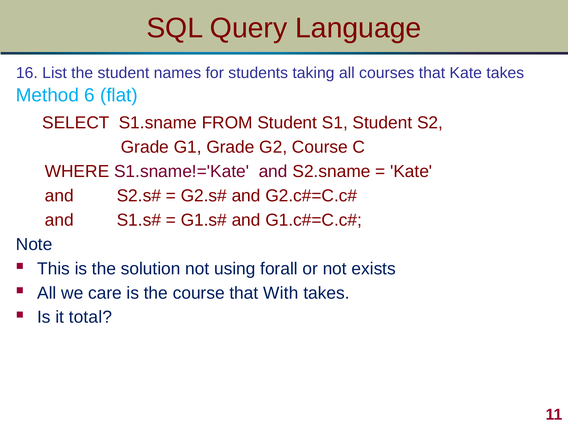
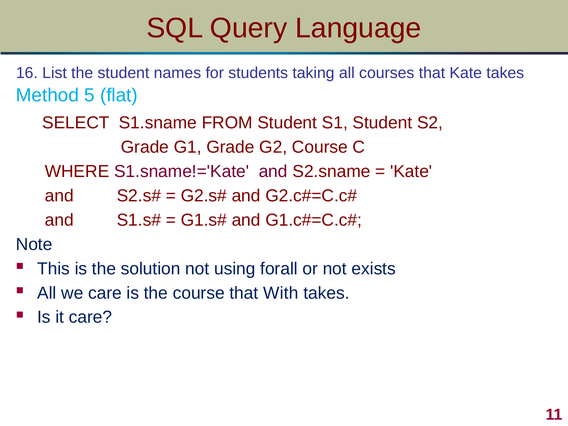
6: 6 -> 5
it total: total -> care
